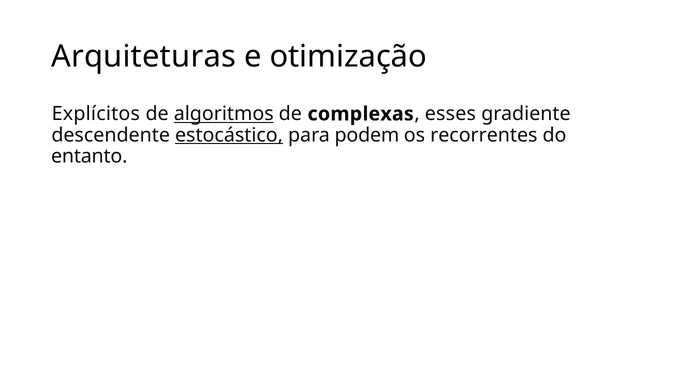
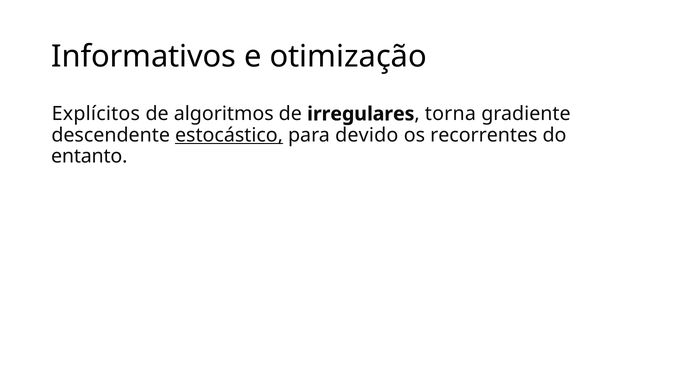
Arquiteturas: Arquiteturas -> Informativos
algoritmos underline: present -> none
complexas: complexas -> irregulares
esses: esses -> torna
podem: podem -> devido
